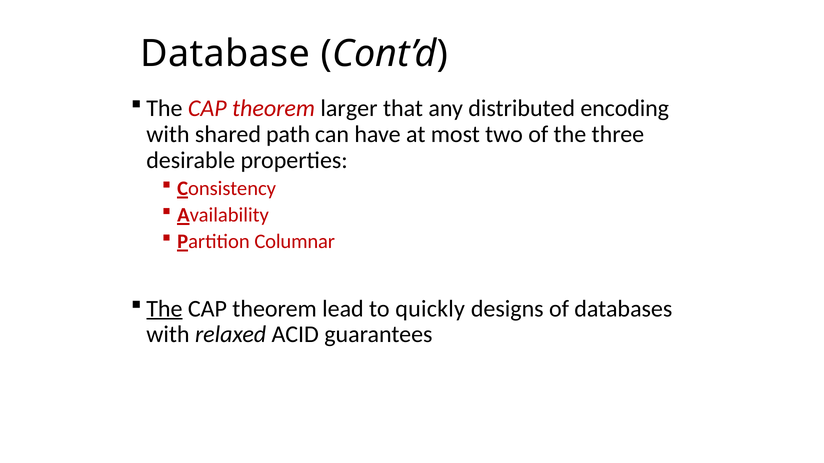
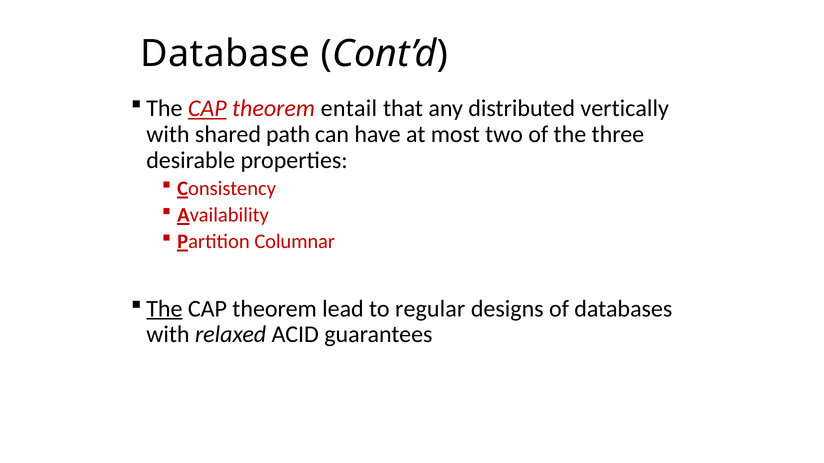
CAP at (207, 109) underline: none -> present
larger: larger -> entail
encoding: encoding -> vertically
quickly: quickly -> regular
